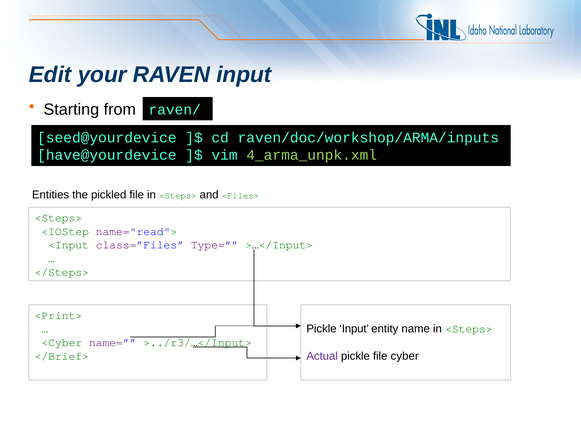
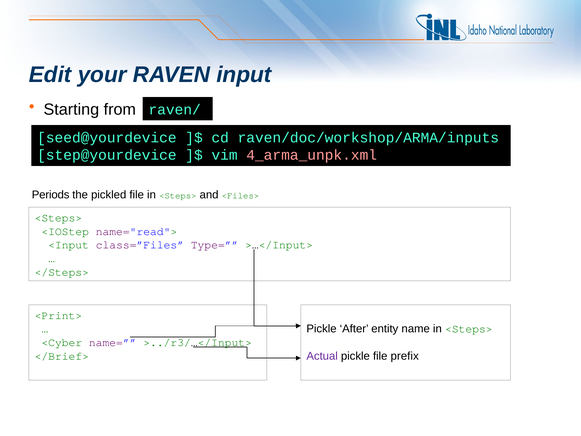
have@yourdevice: have@yourdevice -> step@yourdevice
4_arma_unpk.xml colour: light green -> pink
Entities: Entities -> Periods
Pickle Input: Input -> After
cyber: cyber -> prefix
